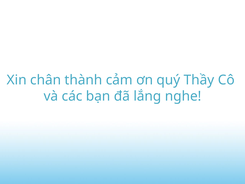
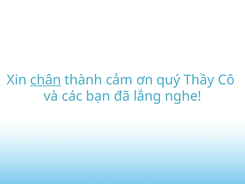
chân underline: none -> present
